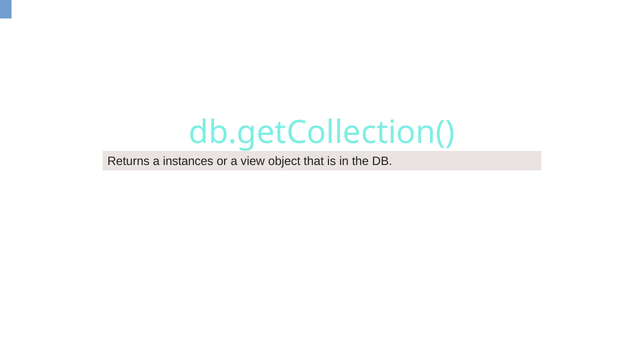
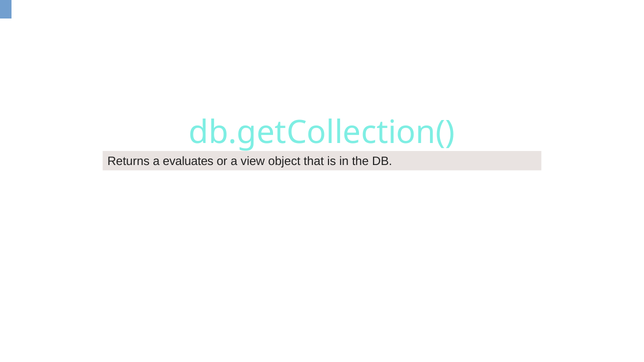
instances: instances -> evaluates
